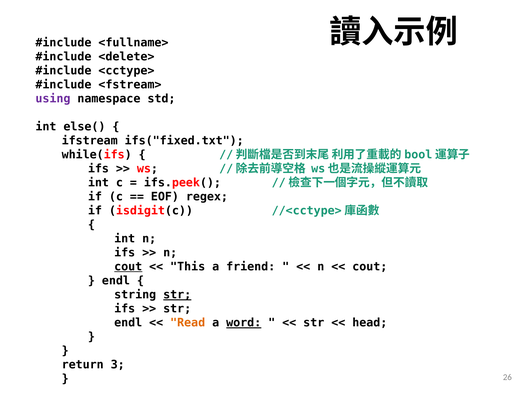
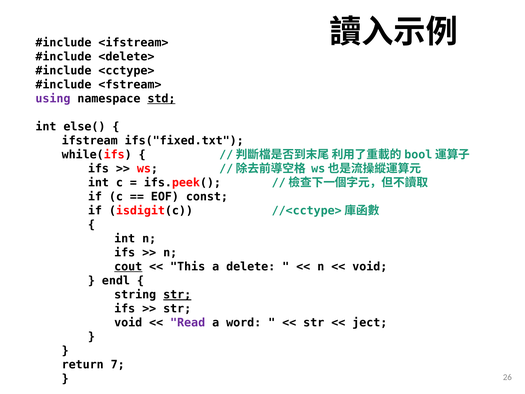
<fullname>: <fullname> -> <ifstream>
std underline: none -> present
regex: regex -> const
friend: friend -> delete
cout at (370, 267): cout -> void
endl at (128, 323): endl -> void
Read colour: orange -> purple
word underline: present -> none
head: head -> ject
3: 3 -> 7
